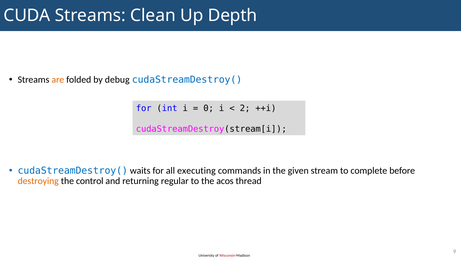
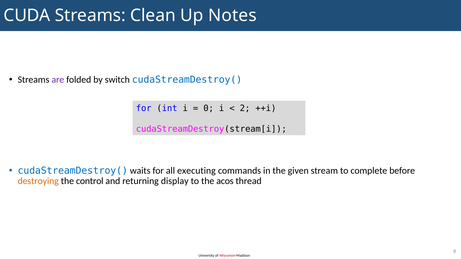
Depth: Depth -> Notes
are colour: orange -> purple
debug: debug -> switch
regular: regular -> display
